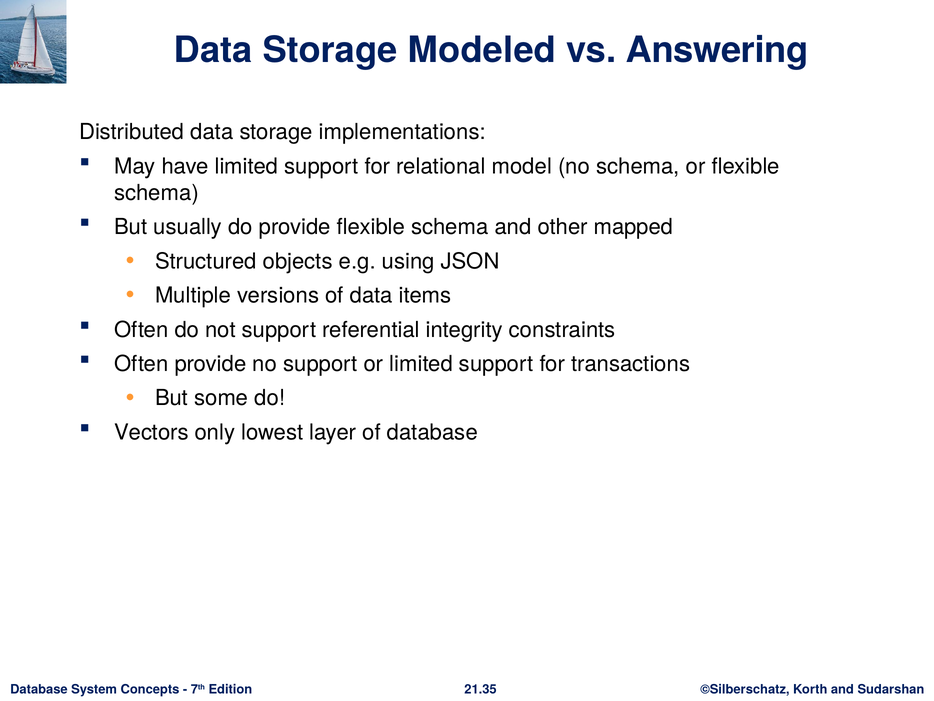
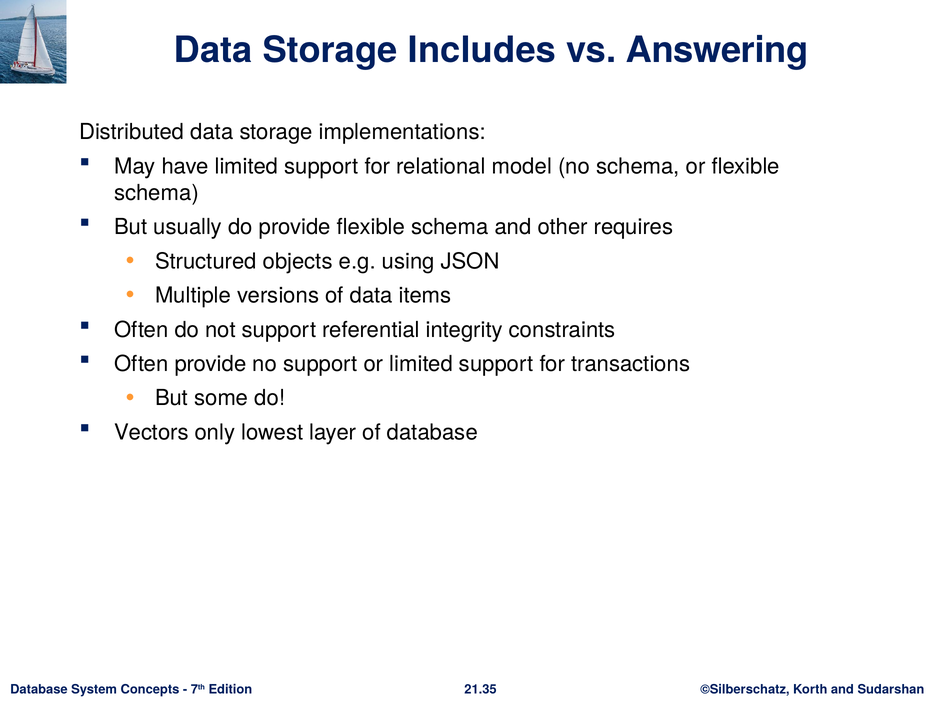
Modeled: Modeled -> Includes
mapped: mapped -> requires
